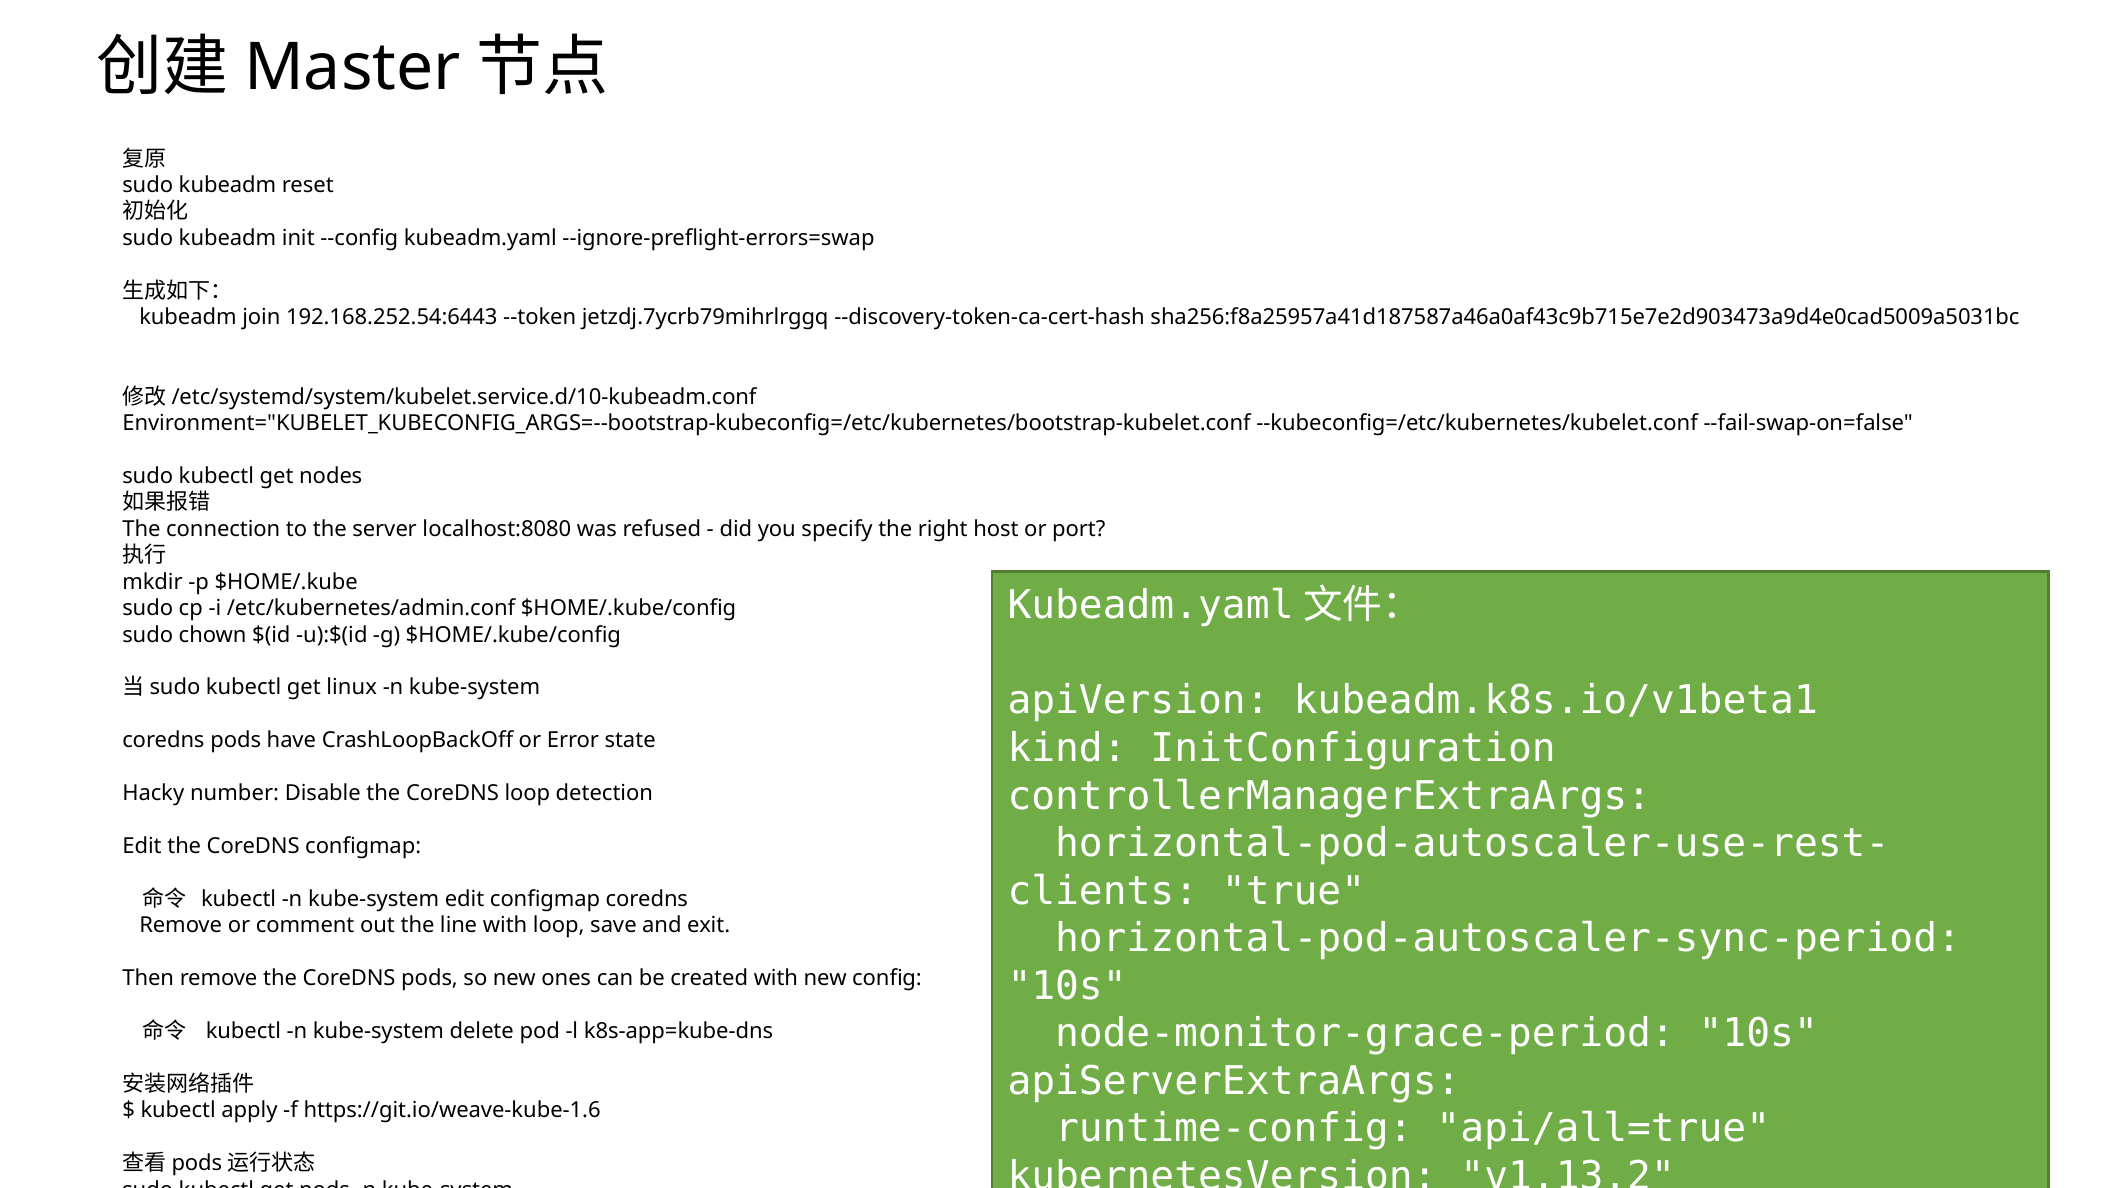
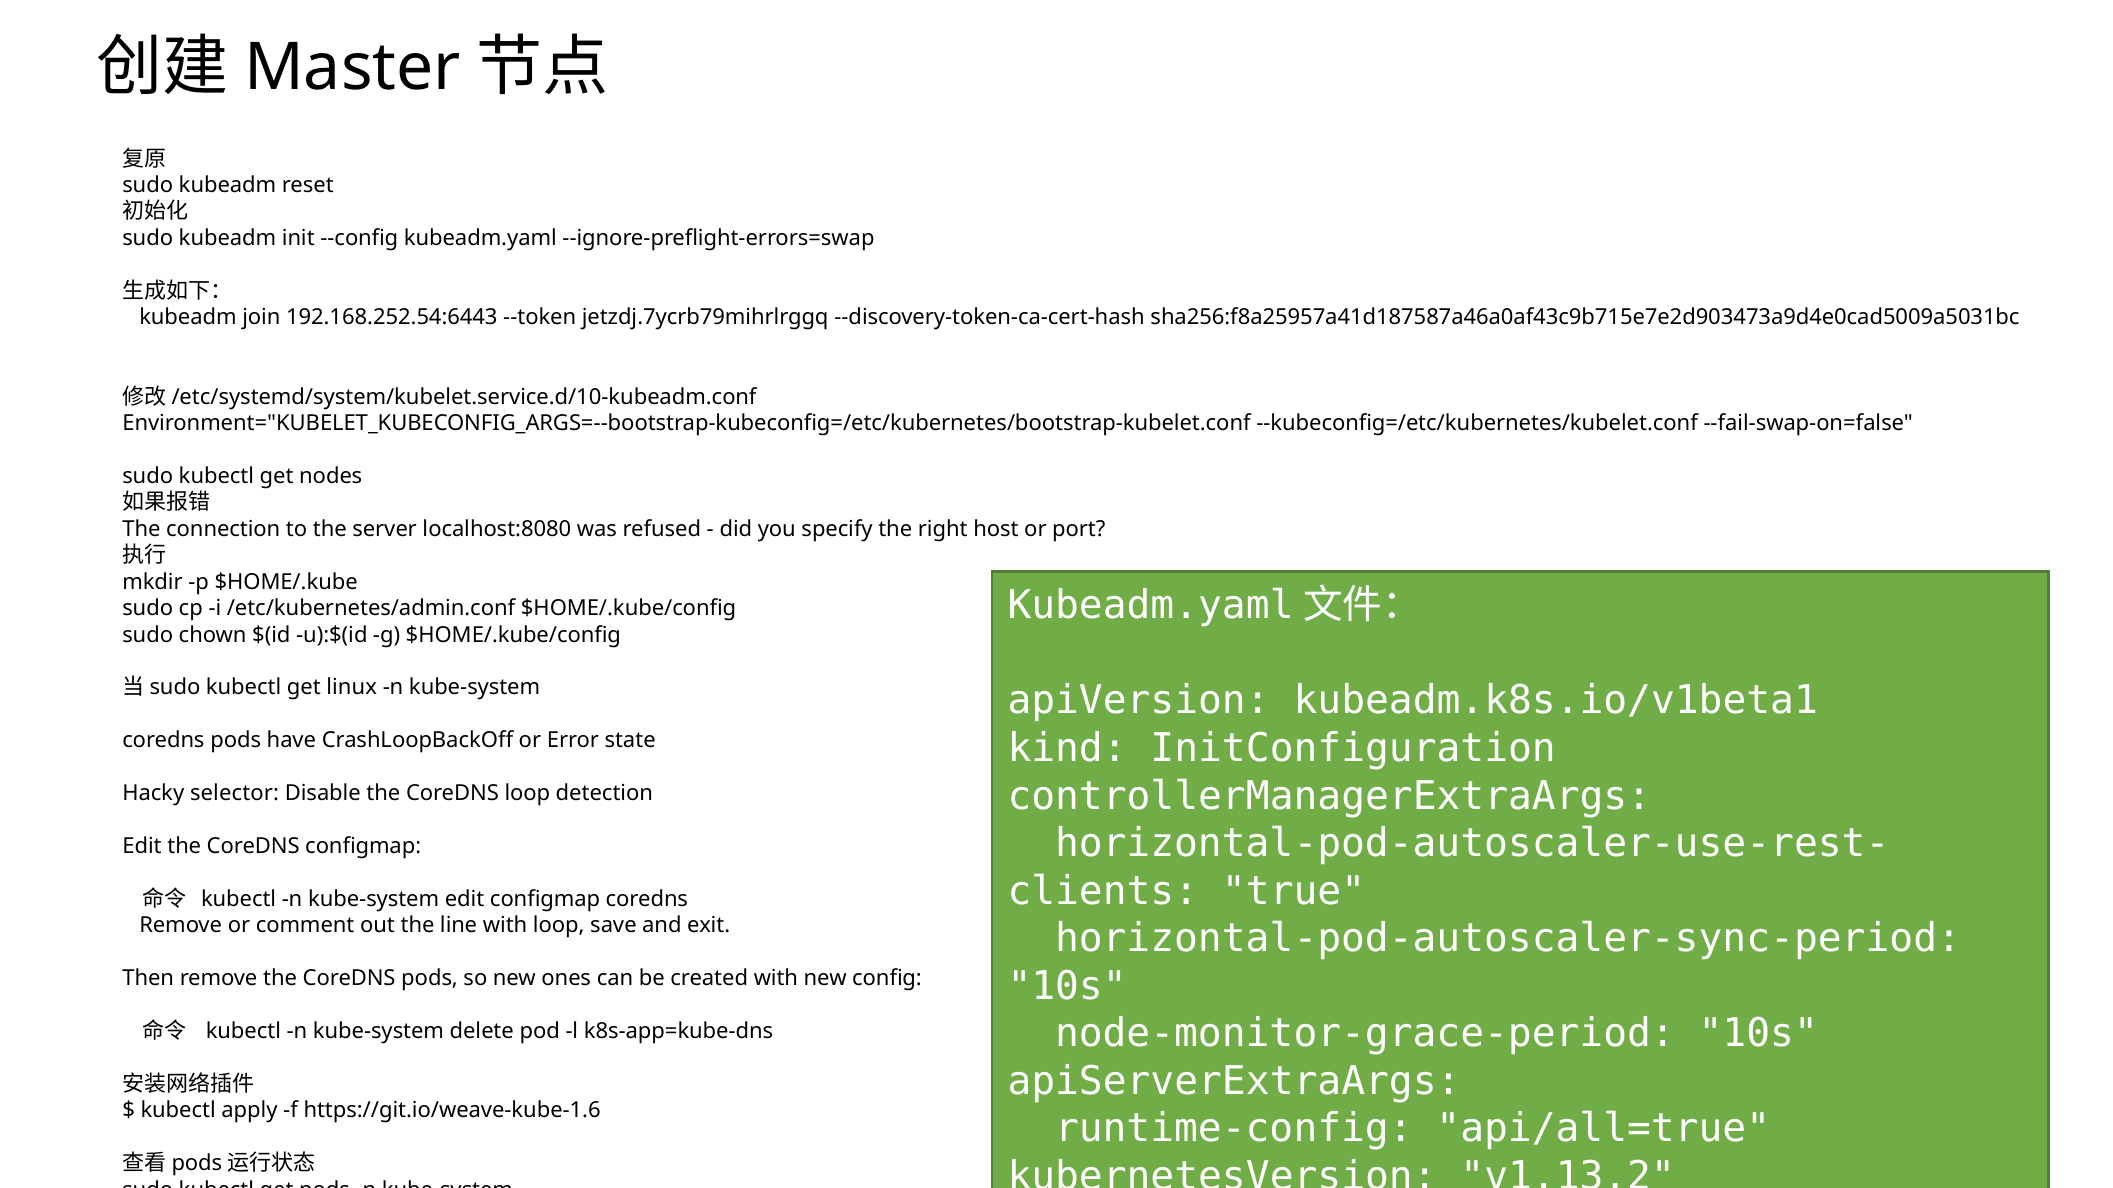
number: number -> selector
